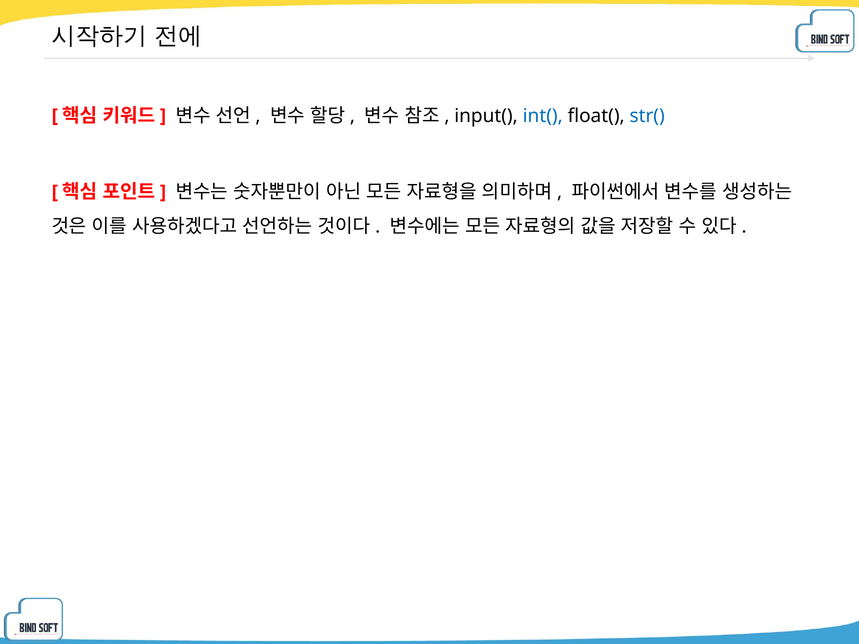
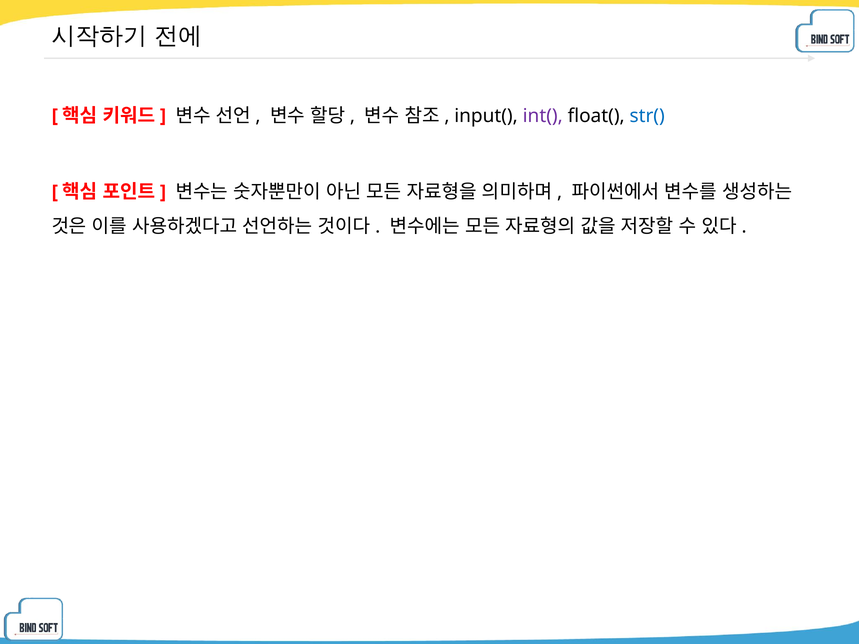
int( colour: blue -> purple
